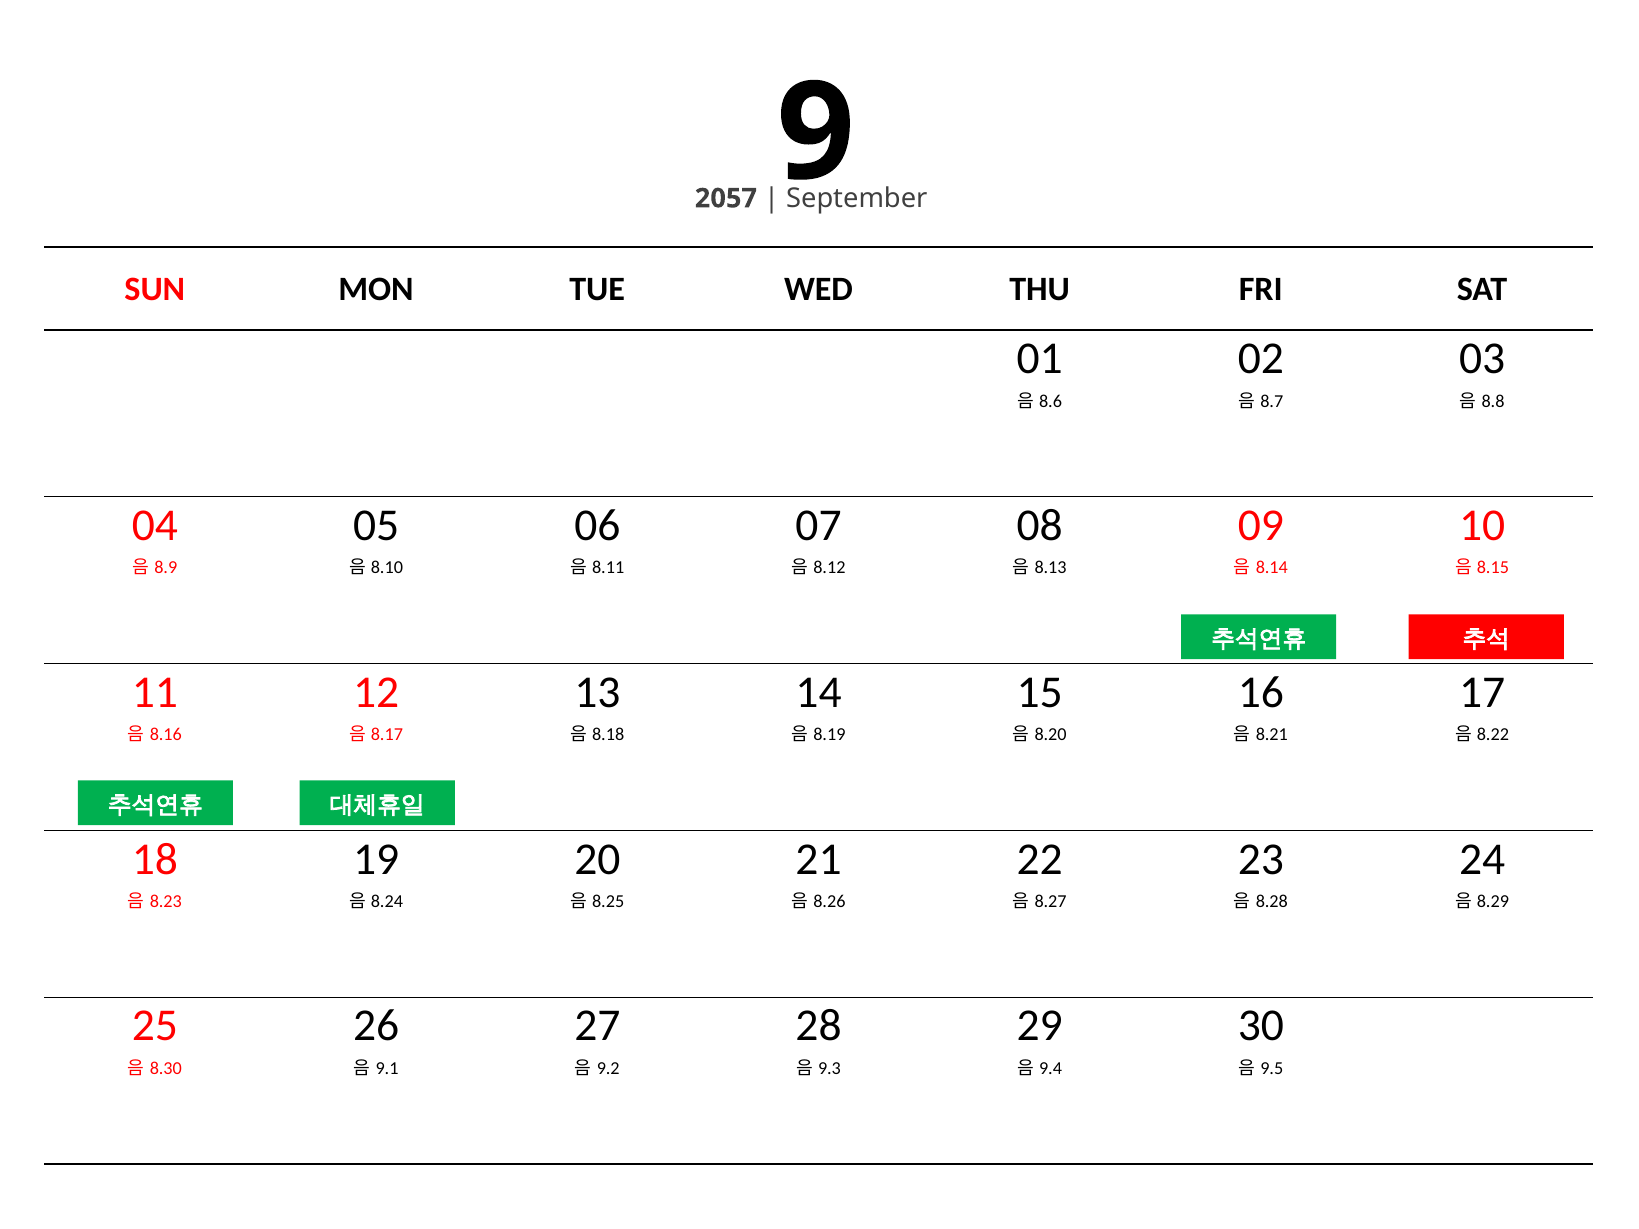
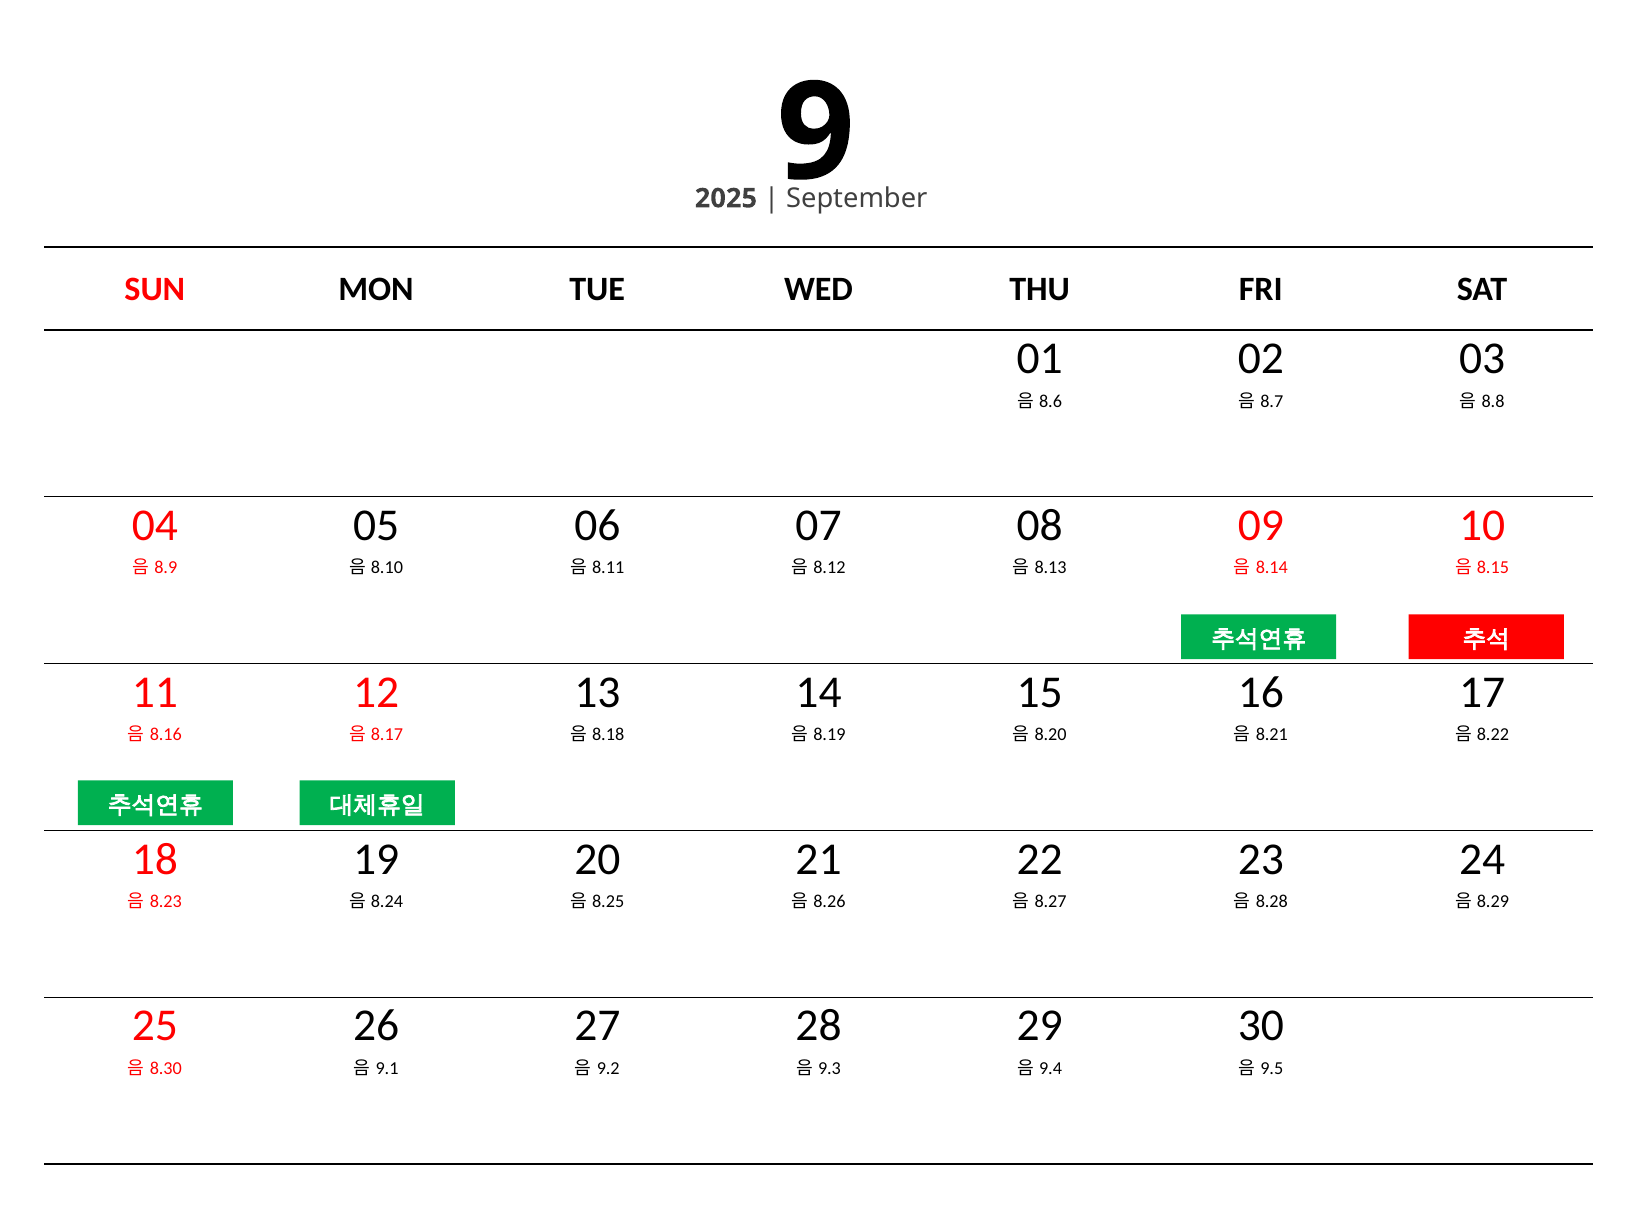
2057: 2057 -> 2025
